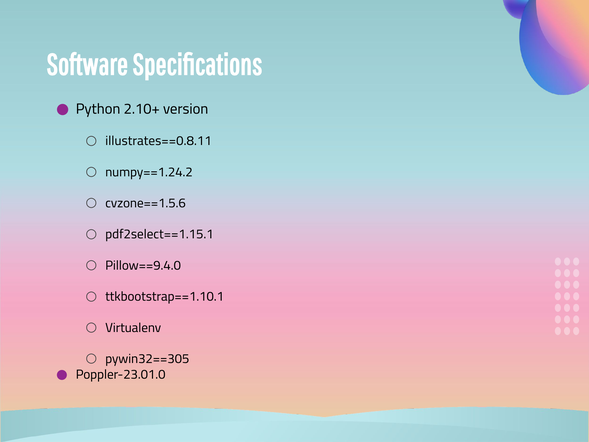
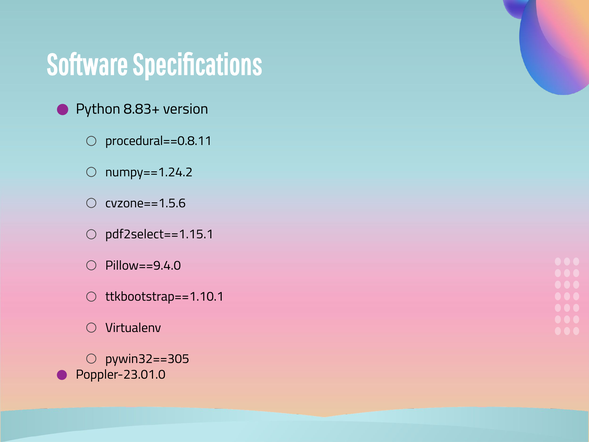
2.10+: 2.10+ -> 8.83+
illustrates==0.8.11: illustrates==0.8.11 -> procedural==0.8.11
